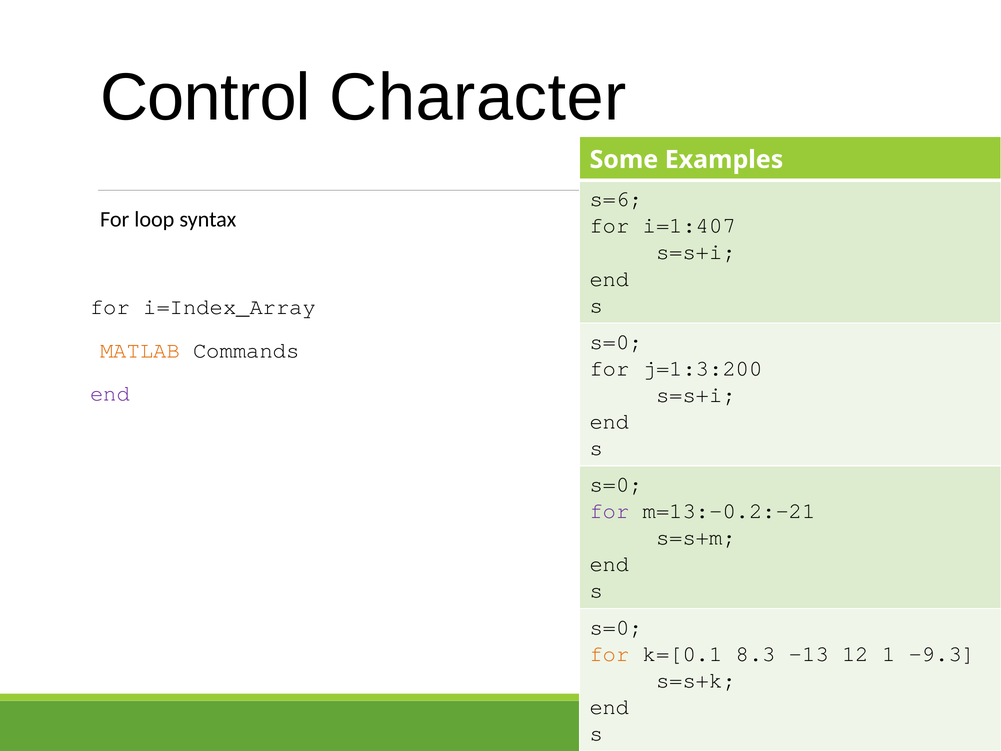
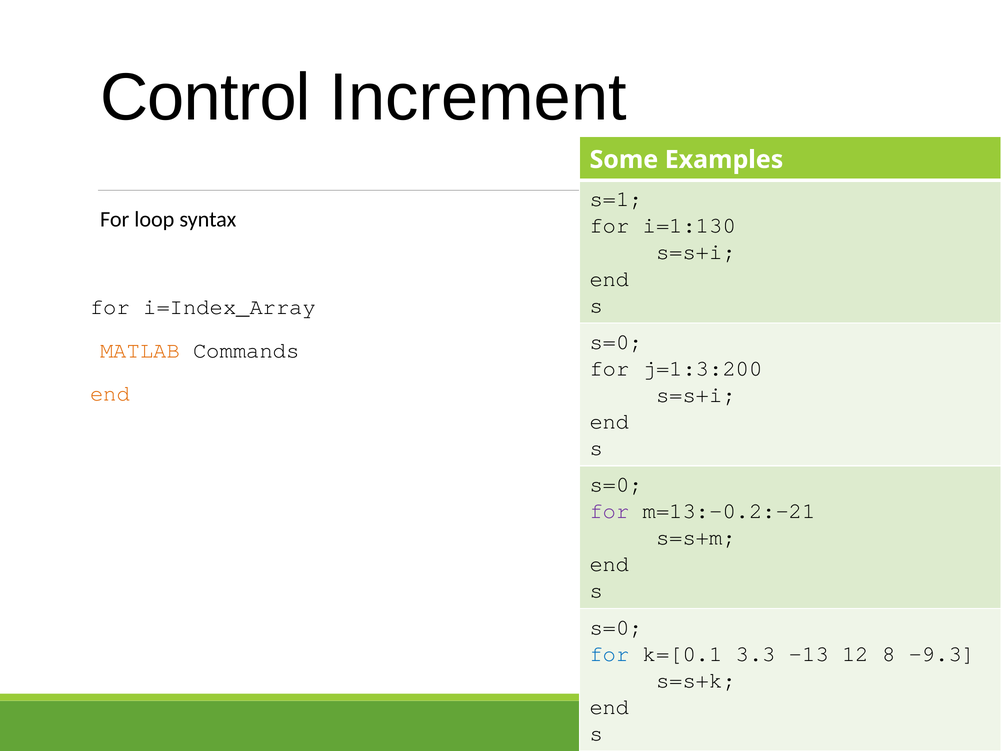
Character: Character -> Increment
s=6: s=6 -> s=1
i=1:407: i=1:407 -> i=1:130
end at (110, 393) colour: purple -> orange
for at (610, 654) colour: orange -> blue
8.3: 8.3 -> 3.3
1: 1 -> 8
